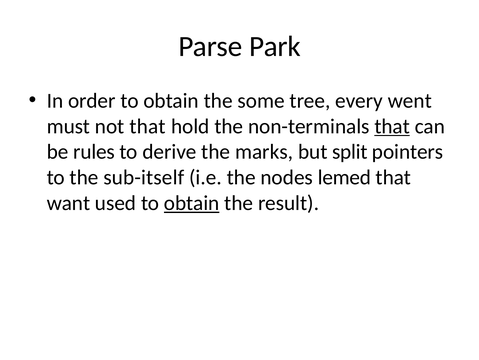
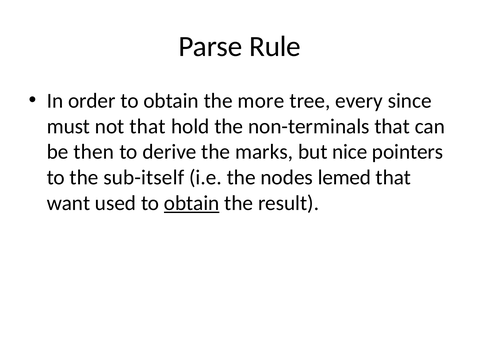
Park: Park -> Rule
some: some -> more
went: went -> since
that at (392, 126) underline: present -> none
rules: rules -> then
split: split -> nice
